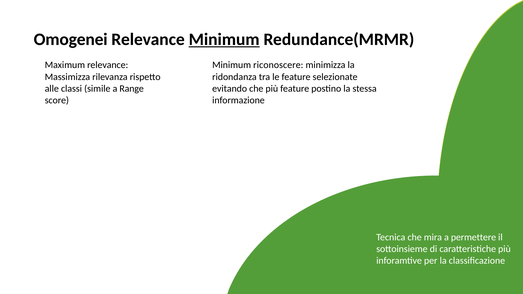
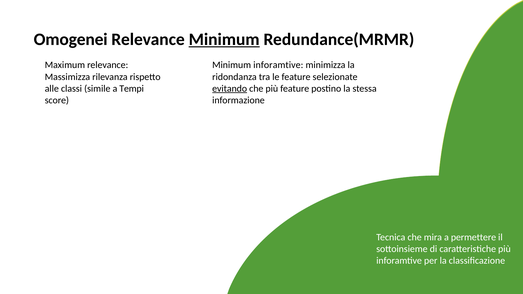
Minimum riconoscere: riconoscere -> inforamtive
Range: Range -> Tempi
evitando underline: none -> present
